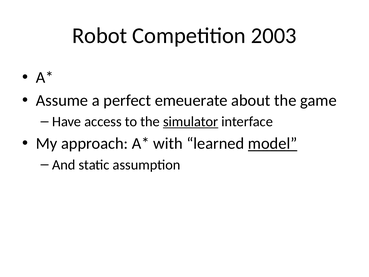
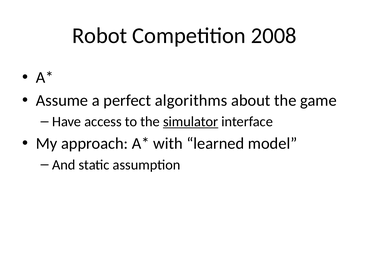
2003: 2003 -> 2008
emeuerate: emeuerate -> algorithms
model underline: present -> none
